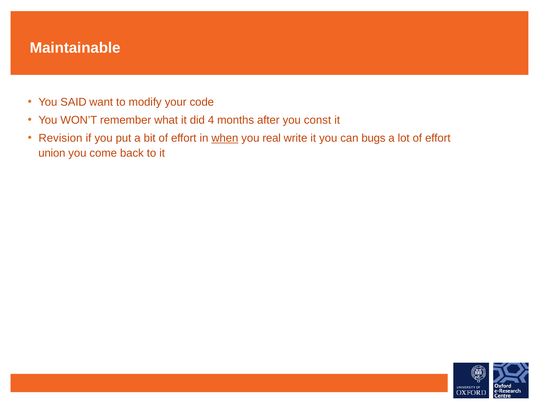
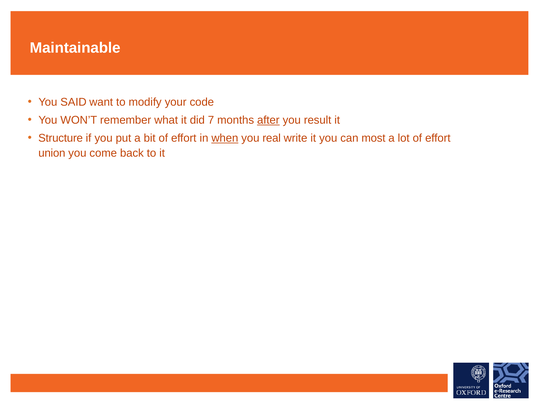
4: 4 -> 7
after underline: none -> present
const: const -> result
Revision: Revision -> Structure
bugs: bugs -> most
